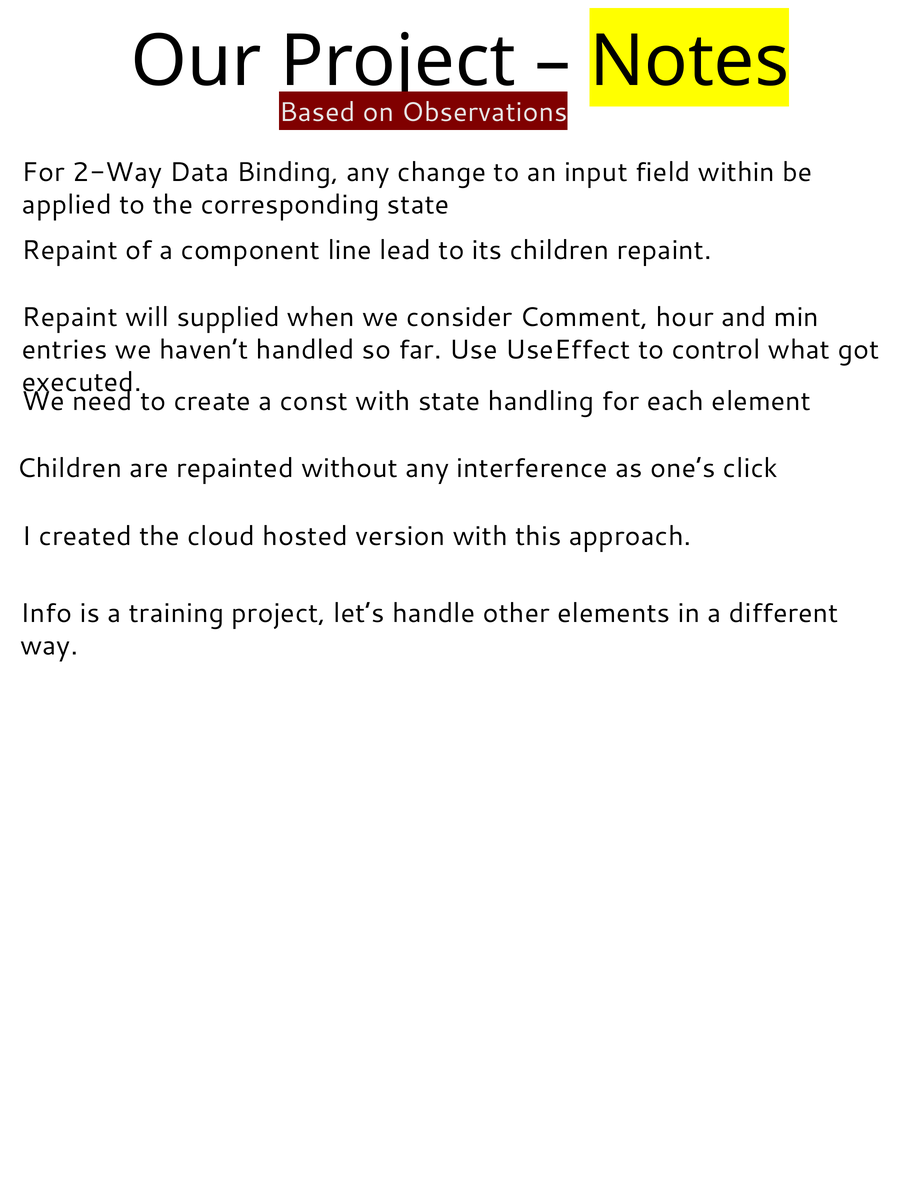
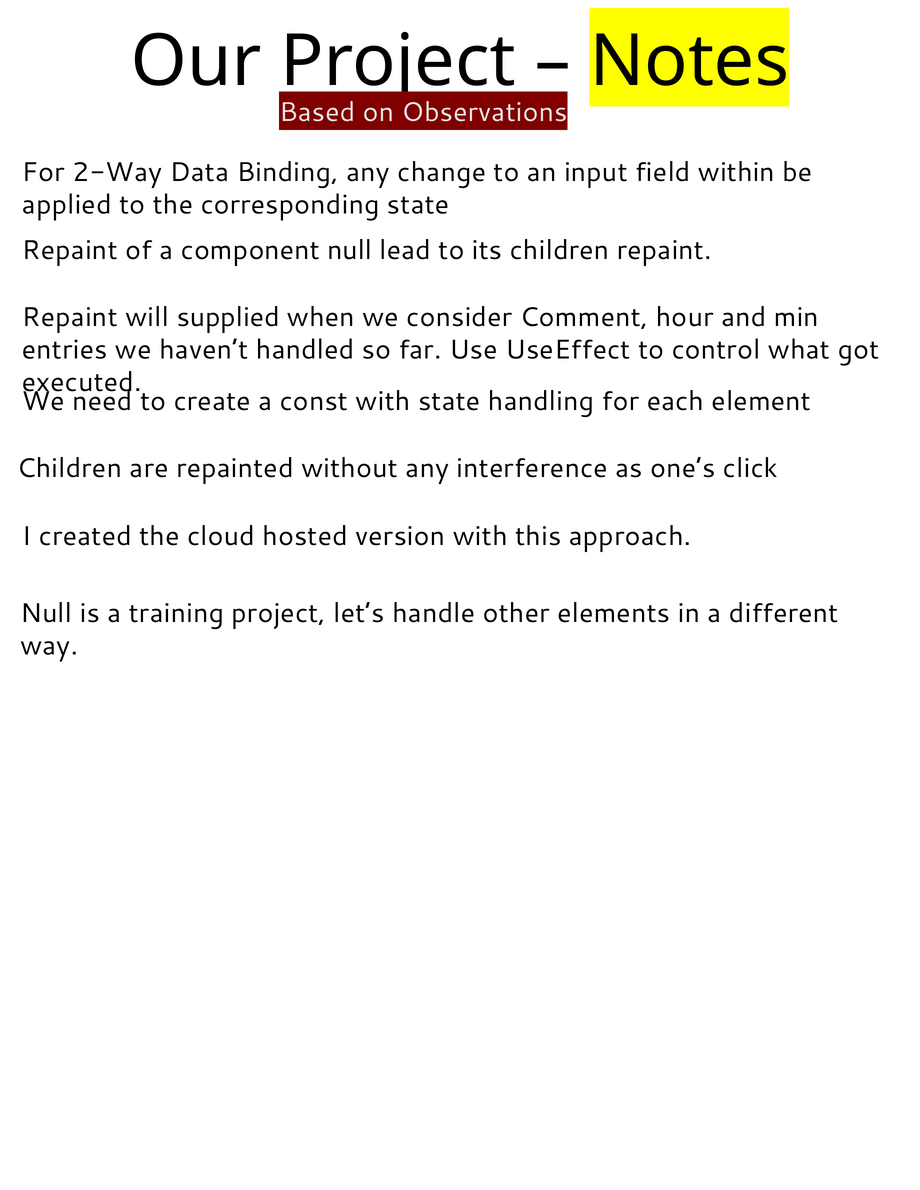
component line: line -> null
Info at (46, 613): Info -> Null
